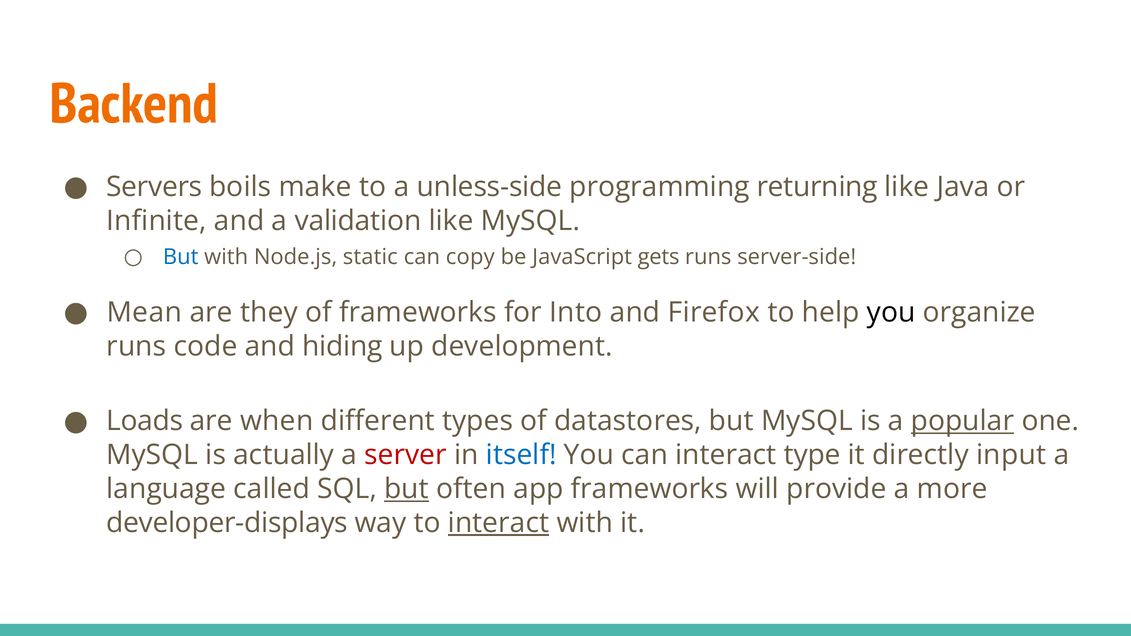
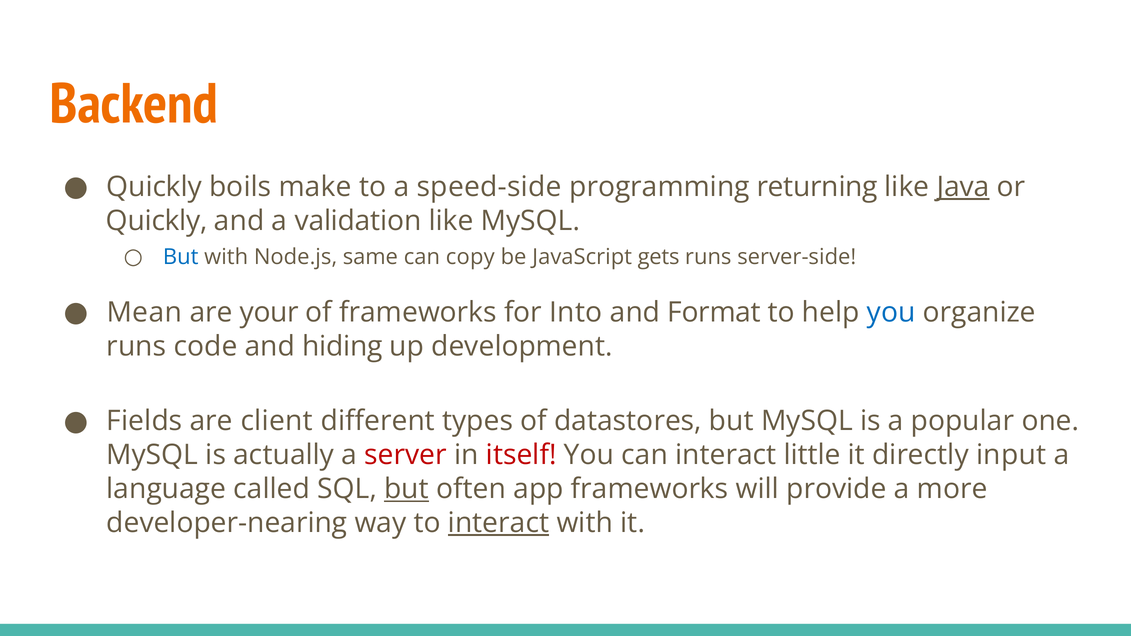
Servers at (154, 187): Servers -> Quickly
unless-side: unless-side -> speed-side
Java underline: none -> present
Infinite at (156, 221): Infinite -> Quickly
static: static -> same
they: they -> your
Firefox: Firefox -> Format
you at (891, 313) colour: black -> blue
Loads: Loads -> Fields
when: when -> client
popular underline: present -> none
itself colour: blue -> red
type: type -> little
developer-displays: developer-displays -> developer-nearing
